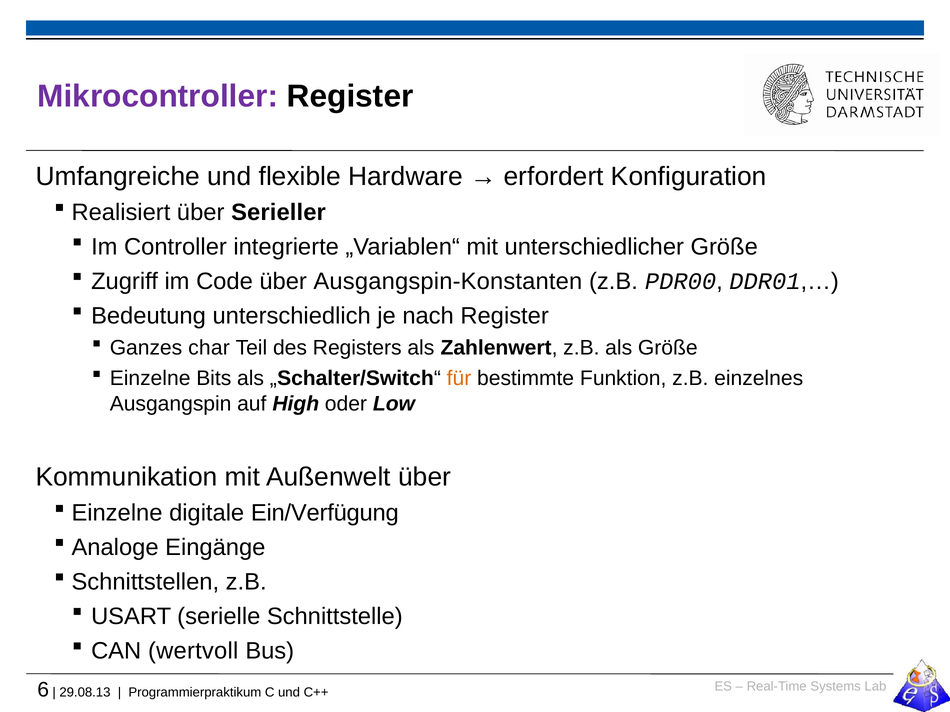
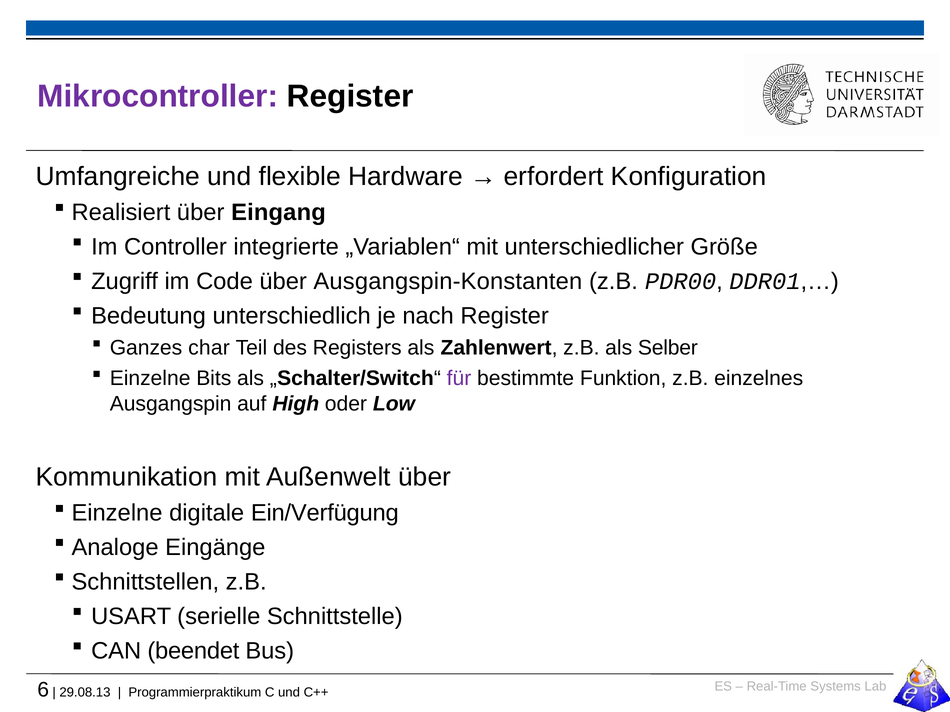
Serieller: Serieller -> Eingang
als Größe: Größe -> Selber
für colour: orange -> purple
wertvoll: wertvoll -> beendet
